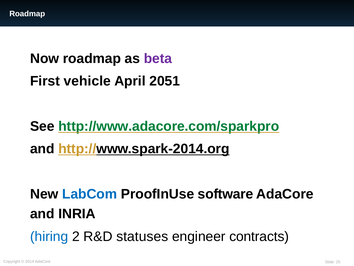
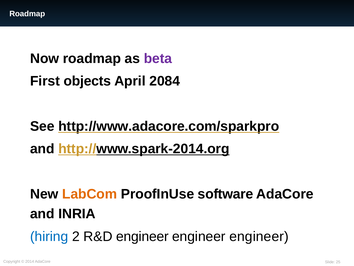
vehicle: vehicle -> objects
2051: 2051 -> 2084
http://www.adacore.com/sparkpro colour: green -> black
LabCom colour: blue -> orange
R&D statuses: statuses -> engineer
contracts at (259, 236): contracts -> engineer
